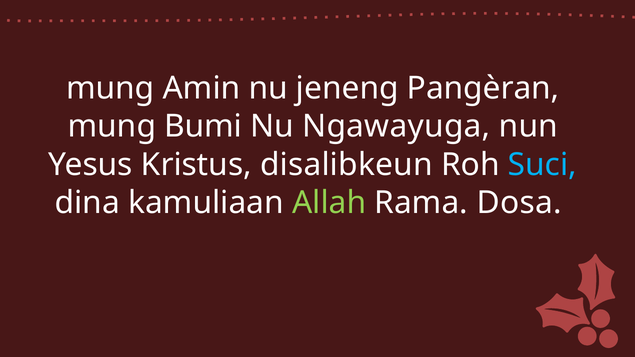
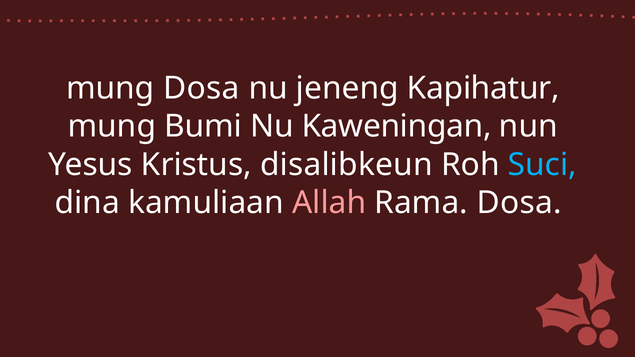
mung Amin: Amin -> Dosa
Pangèran: Pangèran -> Kapihatur
Ngawayuga: Ngawayuga -> Kaweningan
Allah colour: light green -> pink
